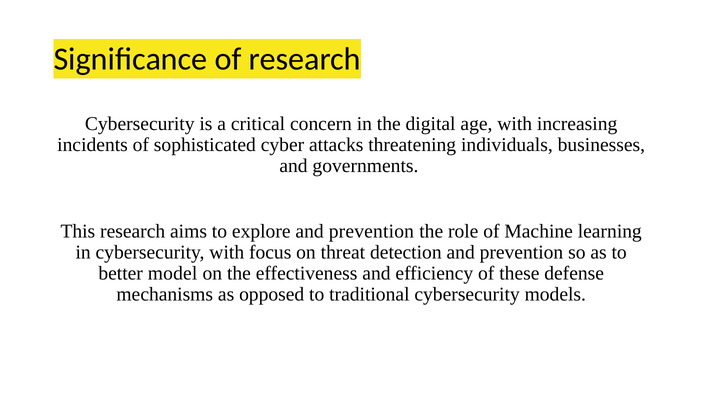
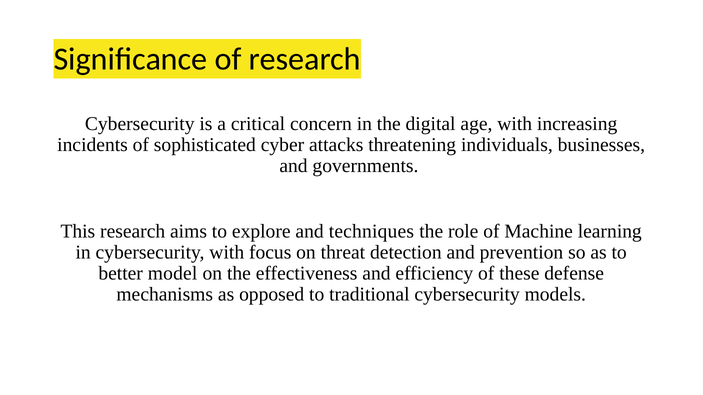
explore and prevention: prevention -> techniques
